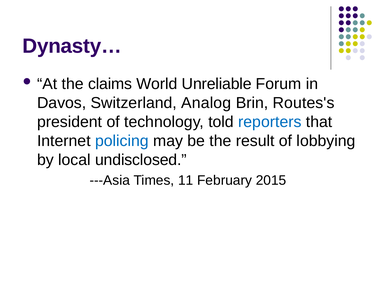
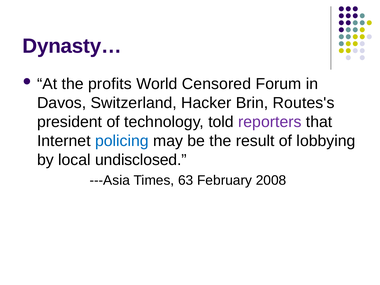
claims: claims -> profits
Unreliable: Unreliable -> Censored
Analog: Analog -> Hacker
reporters colour: blue -> purple
11: 11 -> 63
2015: 2015 -> 2008
